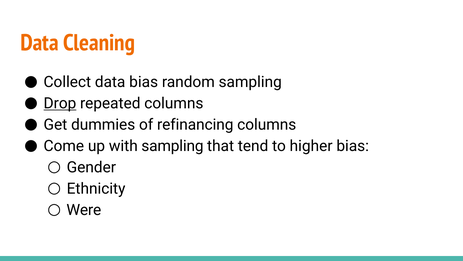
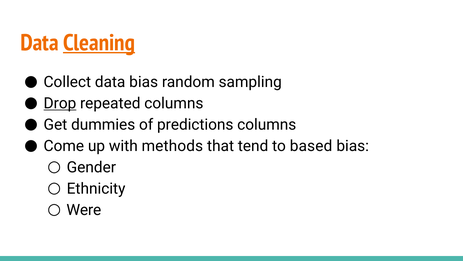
Cleaning underline: none -> present
refinancing: refinancing -> predictions
with sampling: sampling -> methods
higher: higher -> based
